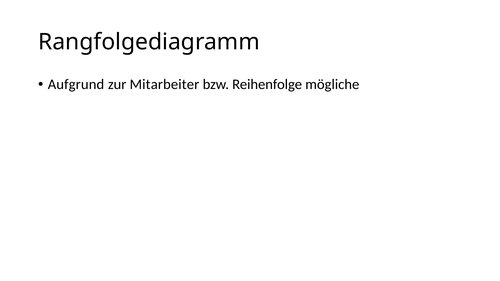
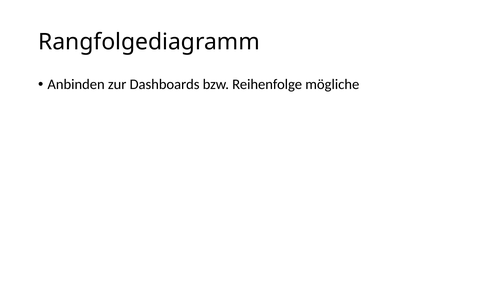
Aufgrund: Aufgrund -> Anbinden
Mitarbeiter: Mitarbeiter -> Dashboards
